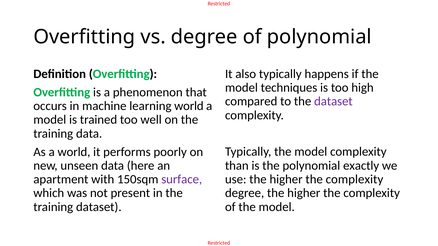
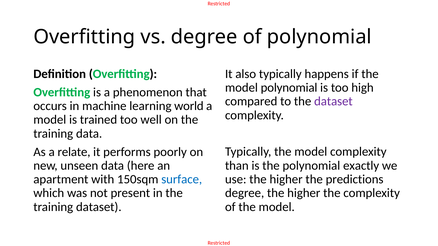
model techniques: techniques -> polynomial
a world: world -> relate
surface colour: purple -> blue
complexity at (354, 180): complexity -> predictions
